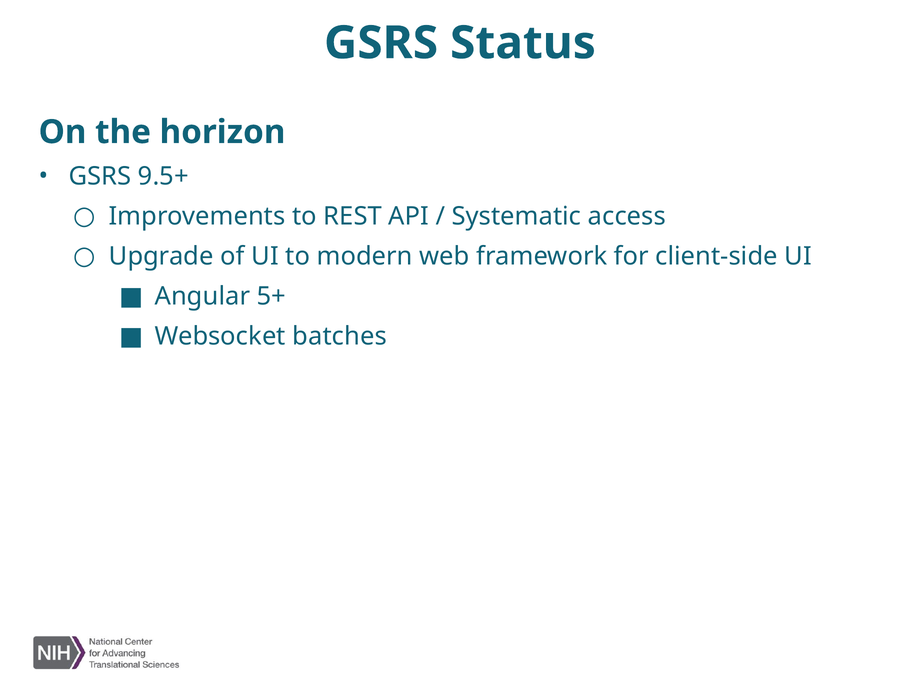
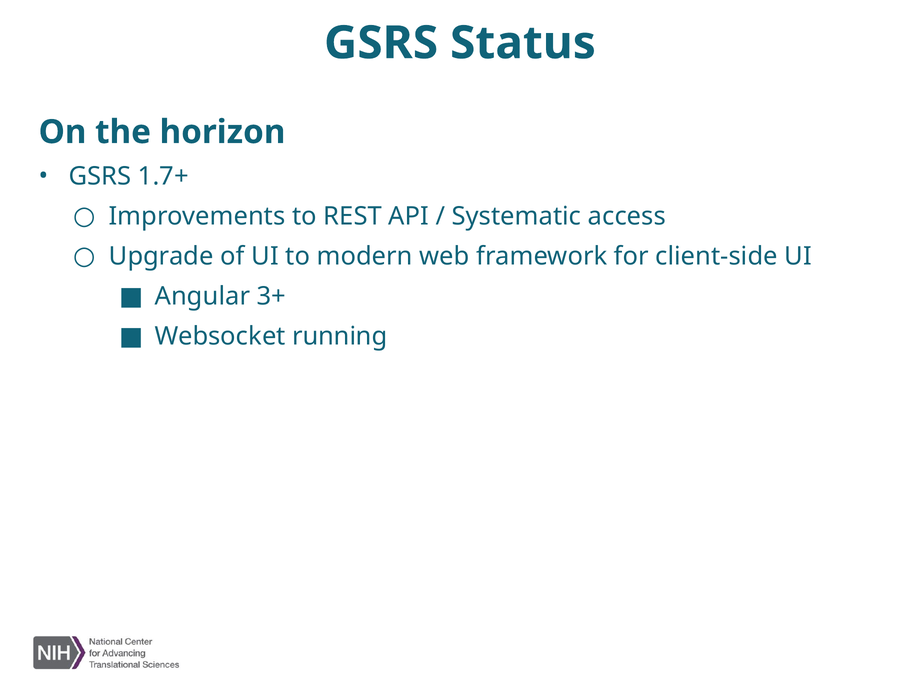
9.5+: 9.5+ -> 1.7+
5+: 5+ -> 3+
batches: batches -> running
